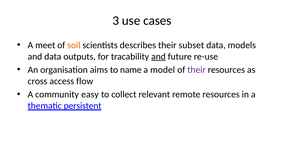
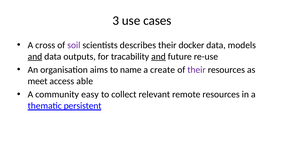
meet: meet -> cross
soil colour: orange -> purple
subset: subset -> docker
and at (35, 56) underline: none -> present
model: model -> create
cross: cross -> meet
flow: flow -> able
